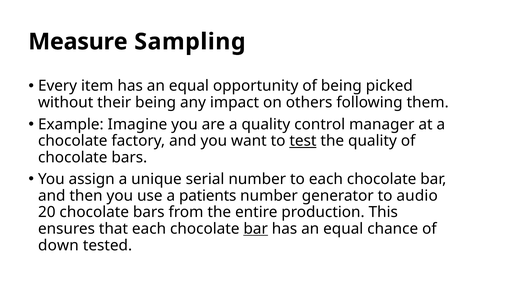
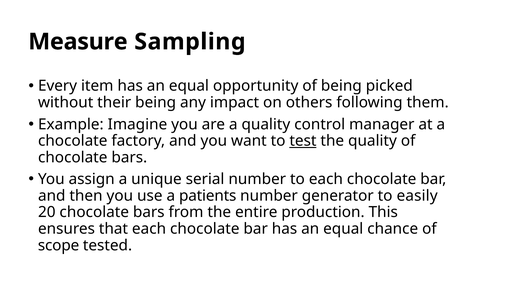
audio: audio -> easily
bar at (256, 229) underline: present -> none
down: down -> scope
